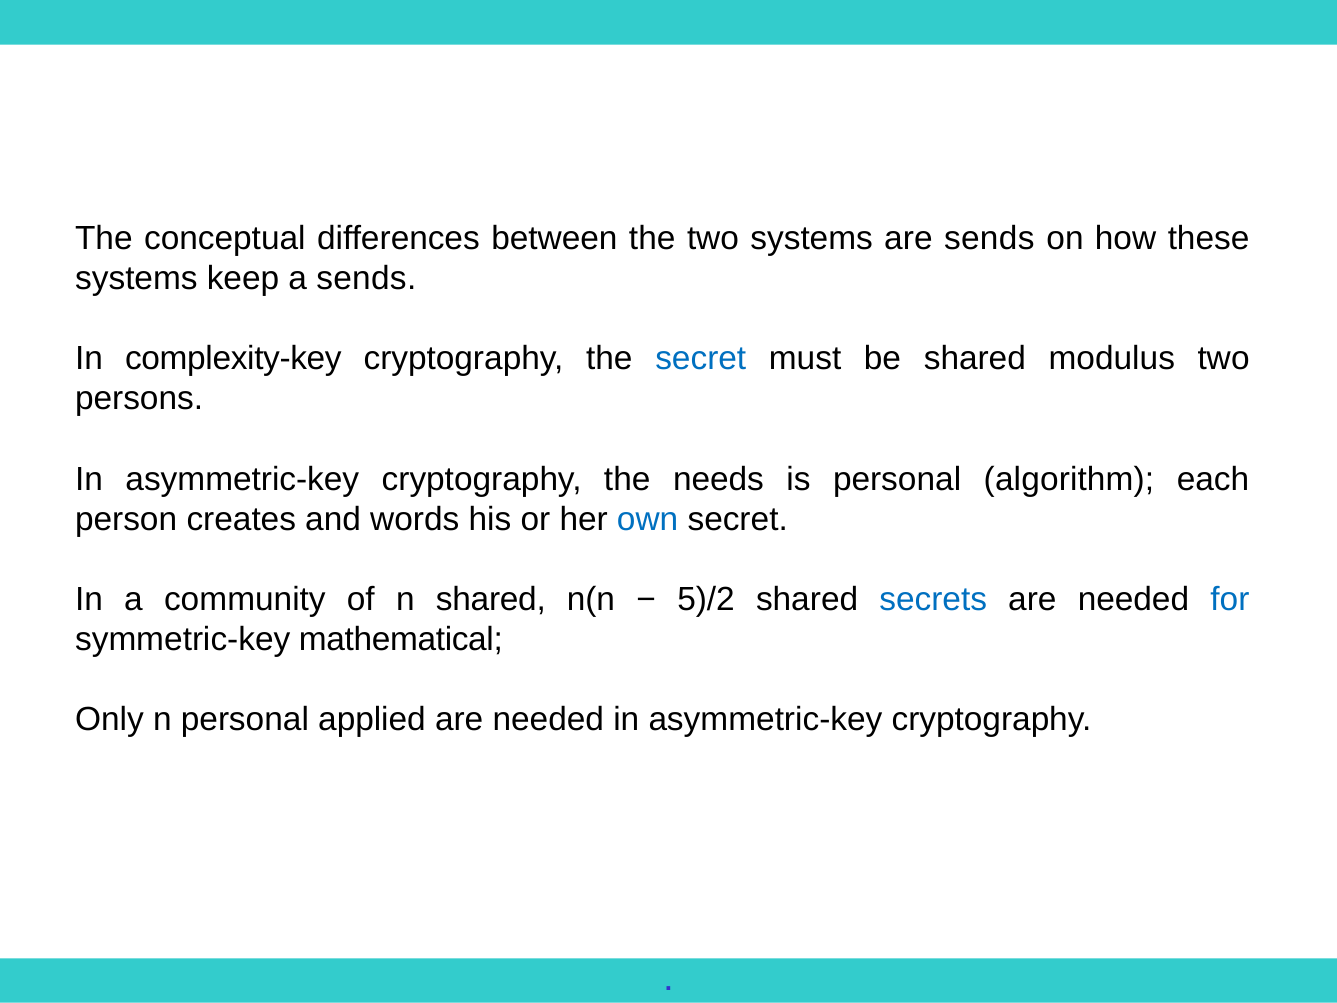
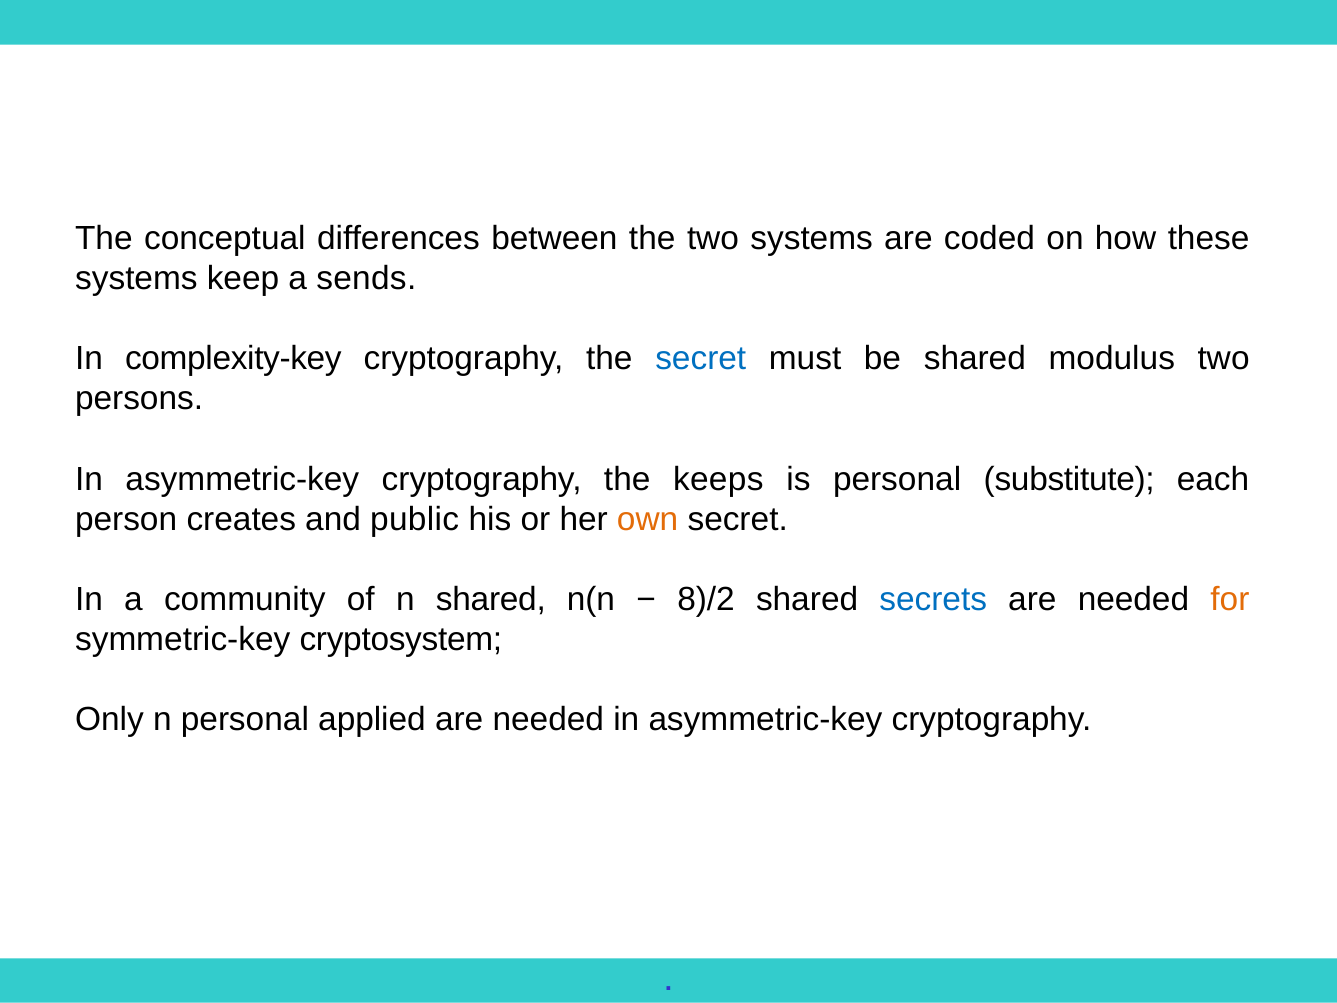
are sends: sends -> coded
needs: needs -> keeps
algorithm: algorithm -> substitute
words: words -> public
own colour: blue -> orange
5)/2: 5)/2 -> 8)/2
for colour: blue -> orange
mathematical: mathematical -> cryptosystem
